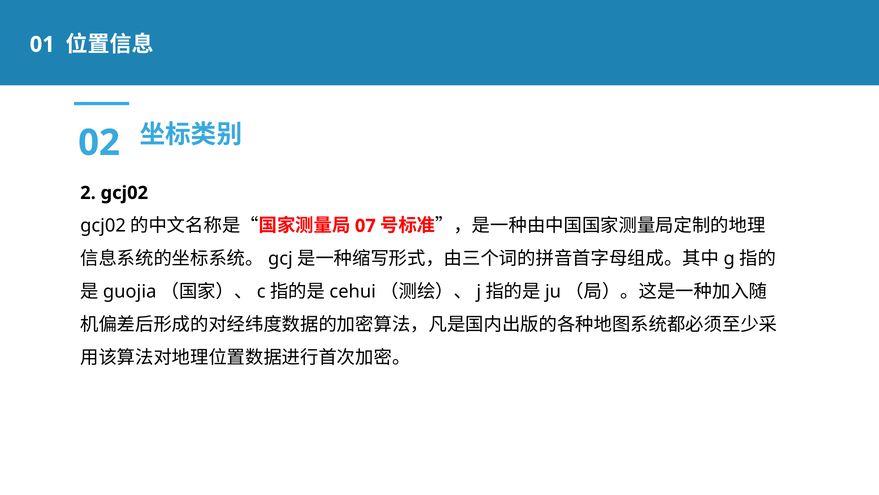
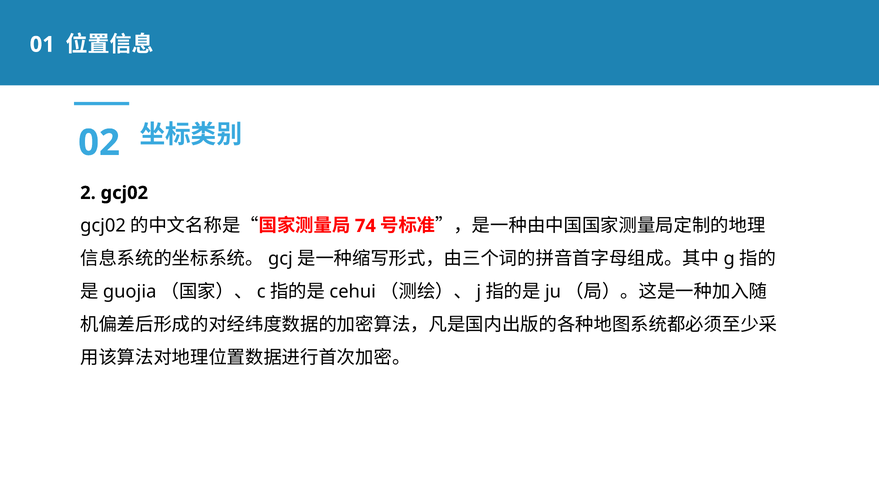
07: 07 -> 74
